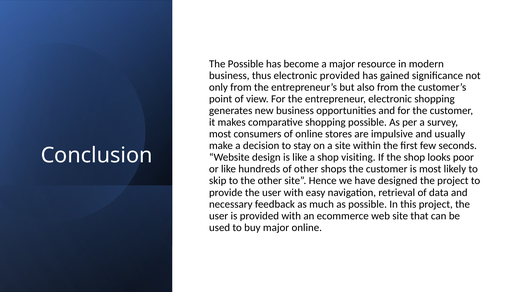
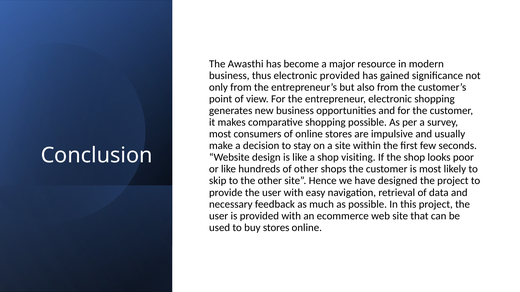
The Possible: Possible -> Awasthi
buy major: major -> stores
